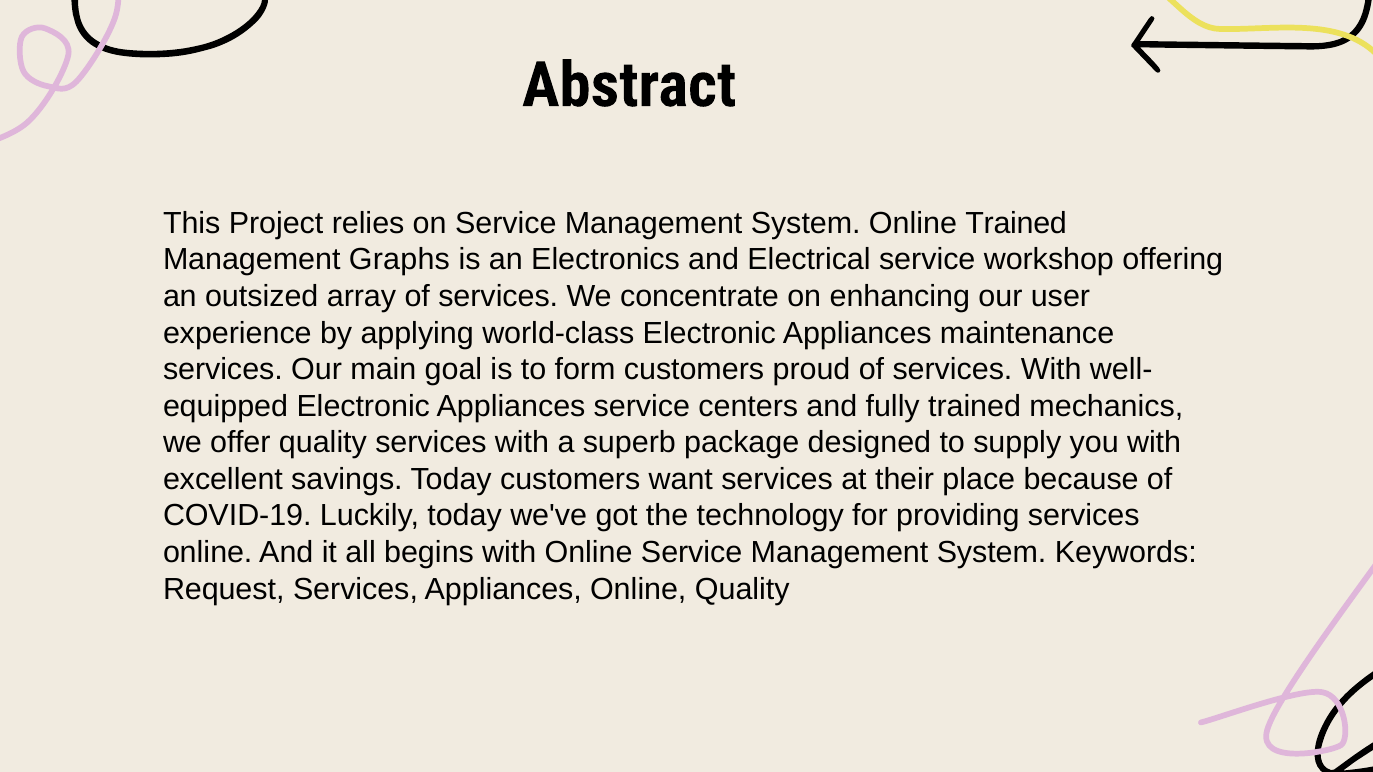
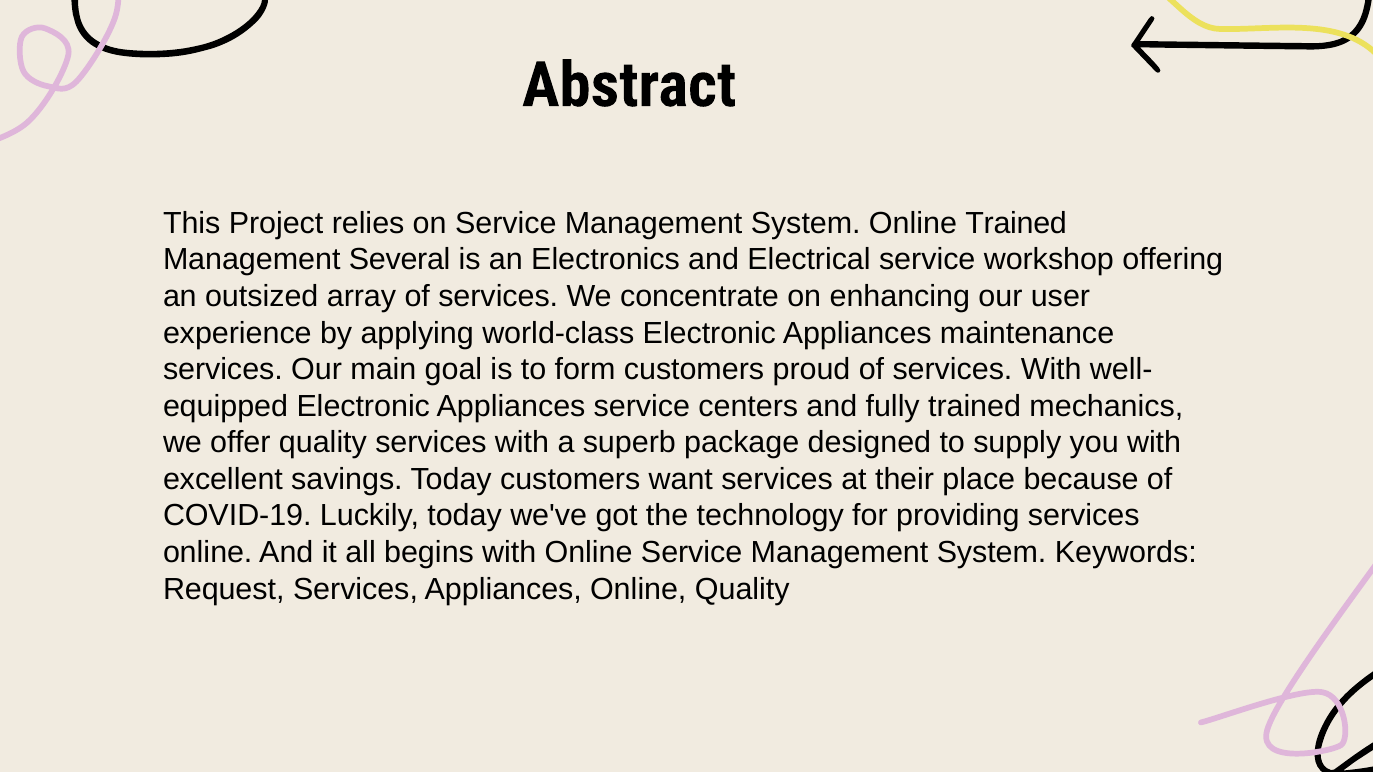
Graphs: Graphs -> Several
